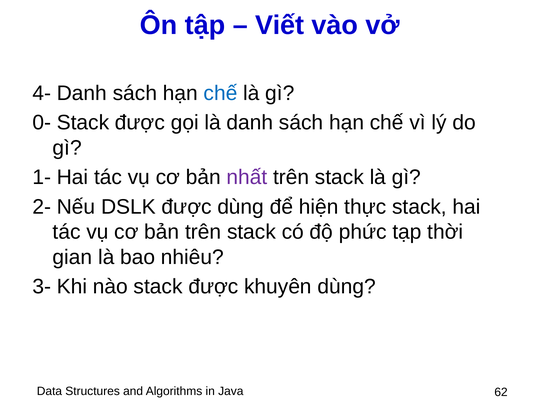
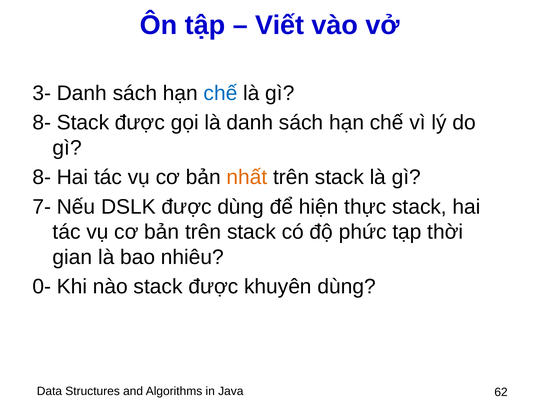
4-: 4- -> 3-
0- at (42, 123): 0- -> 8-
1- at (42, 177): 1- -> 8-
nhất colour: purple -> orange
2-: 2- -> 7-
3-: 3- -> 0-
